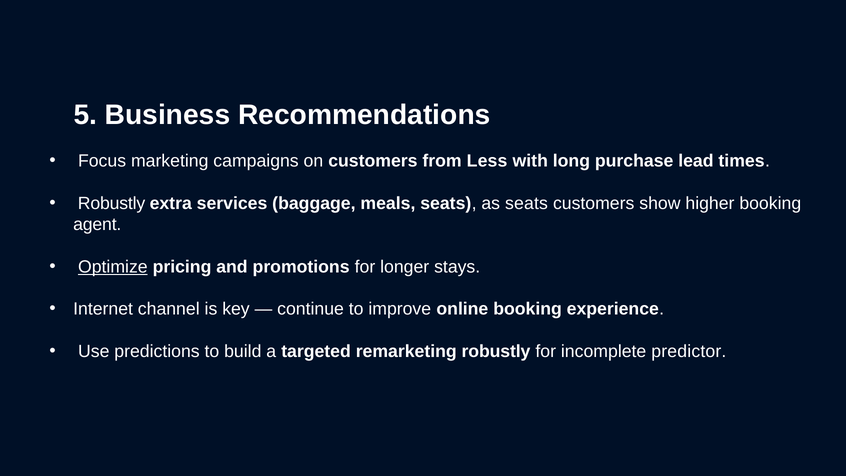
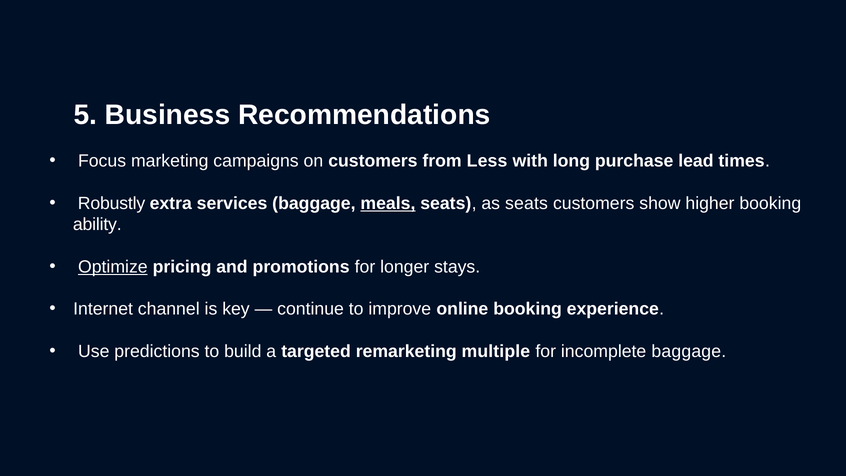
meals underline: none -> present
agent: agent -> ability
remarketing robustly: robustly -> multiple
incomplete predictor: predictor -> baggage
